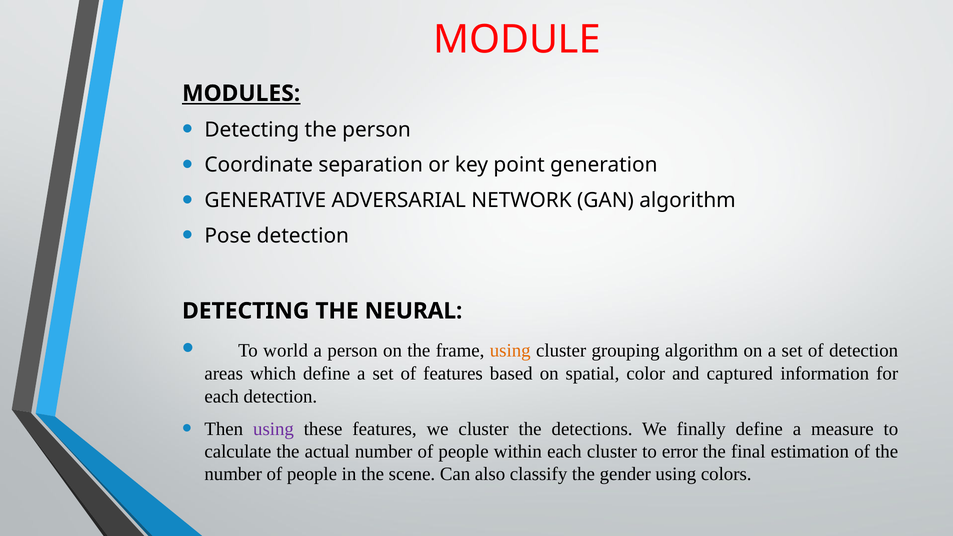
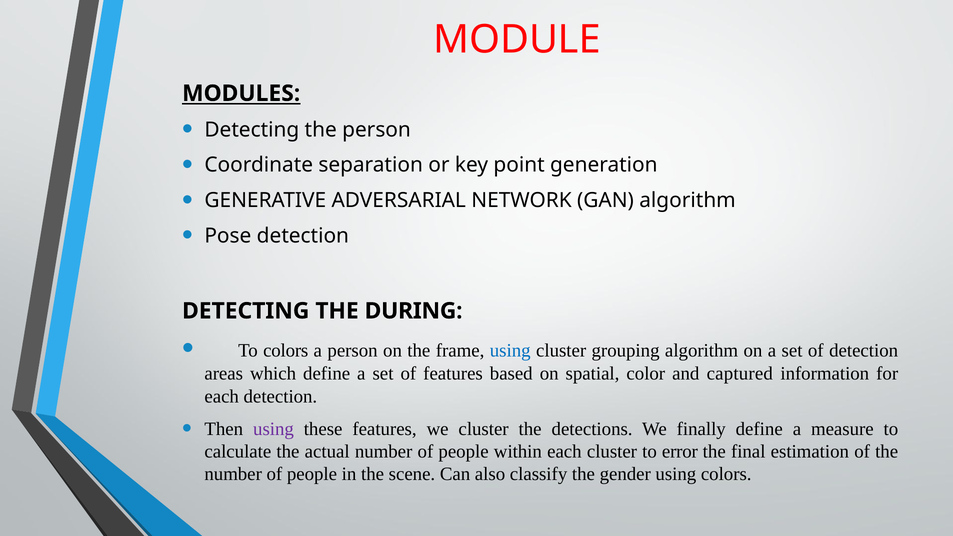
NEURAL: NEURAL -> DURING
To world: world -> colors
using at (510, 350) colour: orange -> blue
